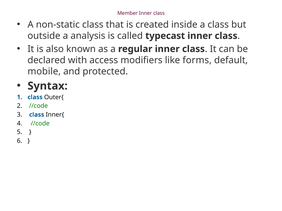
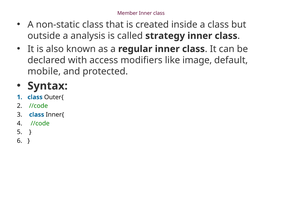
typecast: typecast -> strategy
forms: forms -> image
